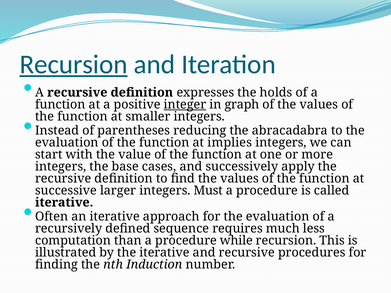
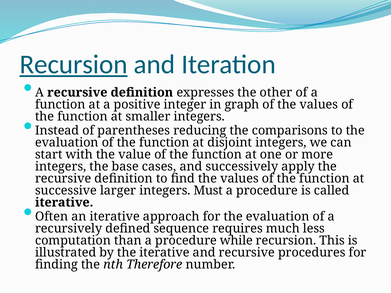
holds: holds -> other
integer underline: present -> none
abracadabra: abracadabra -> comparisons
implies: implies -> disjoint
Induction: Induction -> Therefore
